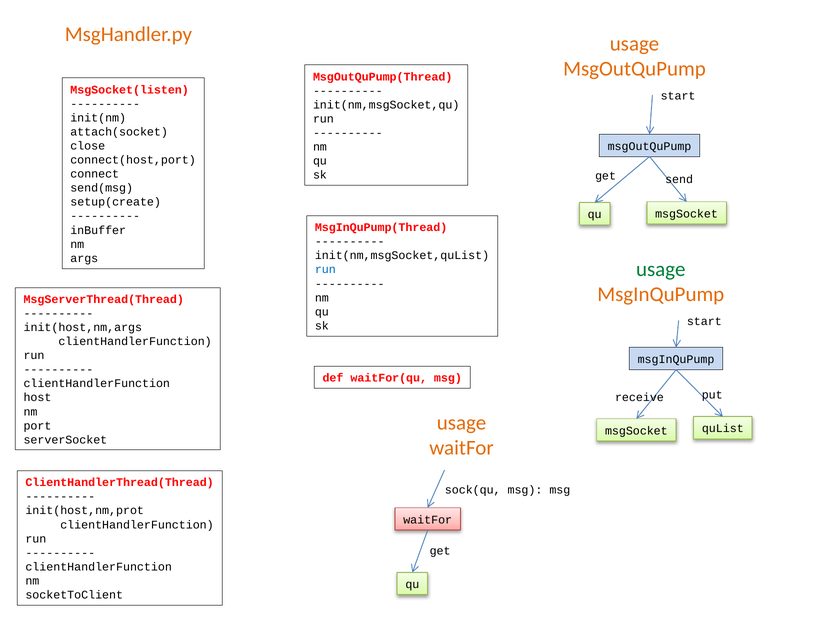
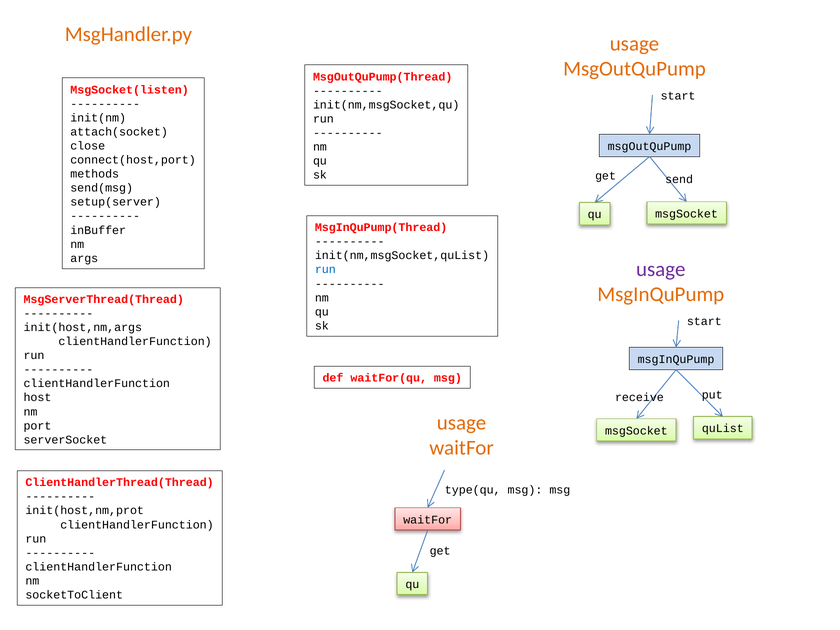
connect: connect -> methods
setup(create: setup(create -> setup(server
usage at (661, 269) colour: green -> purple
sock(qu: sock(qu -> type(qu
